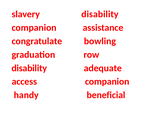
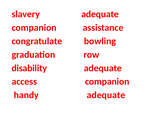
slavery disability: disability -> adequate
handy beneficial: beneficial -> adequate
